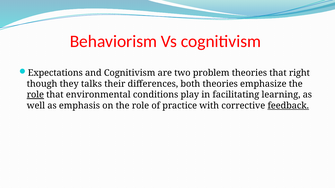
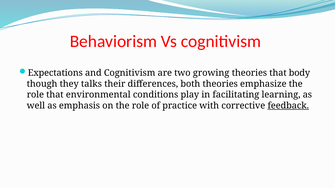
problem: problem -> growing
right: right -> body
role at (35, 95) underline: present -> none
